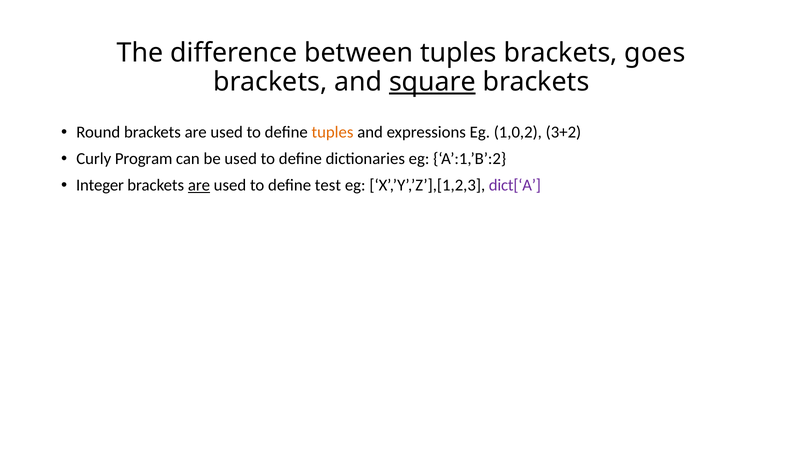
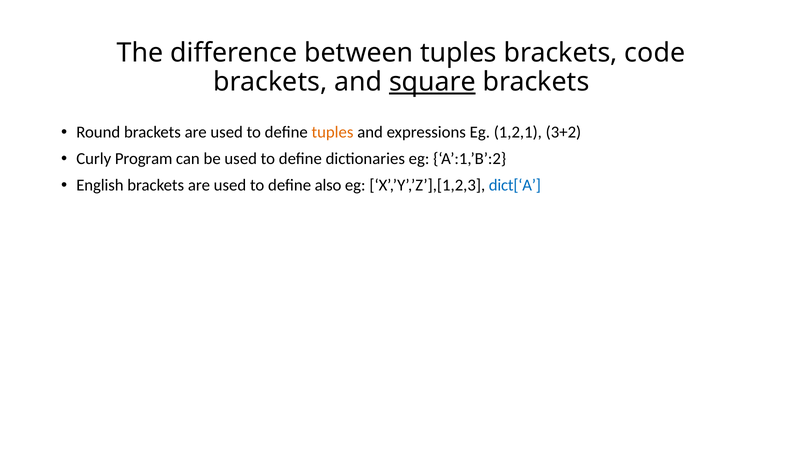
goes: goes -> code
1,0,2: 1,0,2 -> 1,2,1
Integer: Integer -> English
are at (199, 185) underline: present -> none
test: test -> also
dict[‘A colour: purple -> blue
